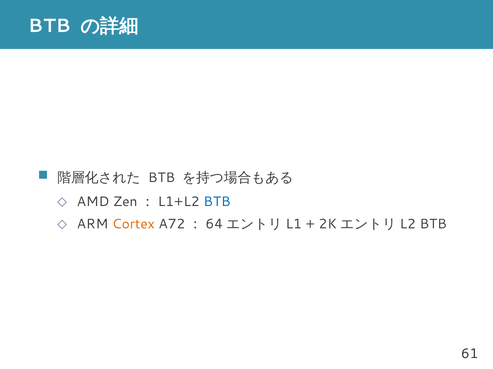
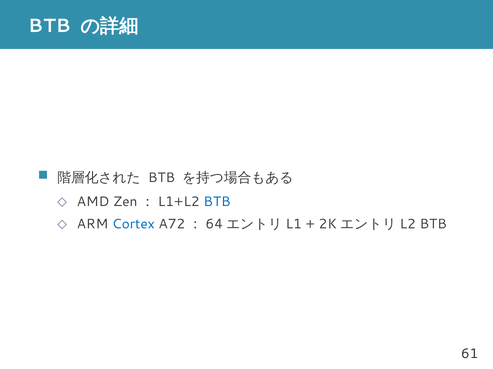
Cortex colour: orange -> blue
